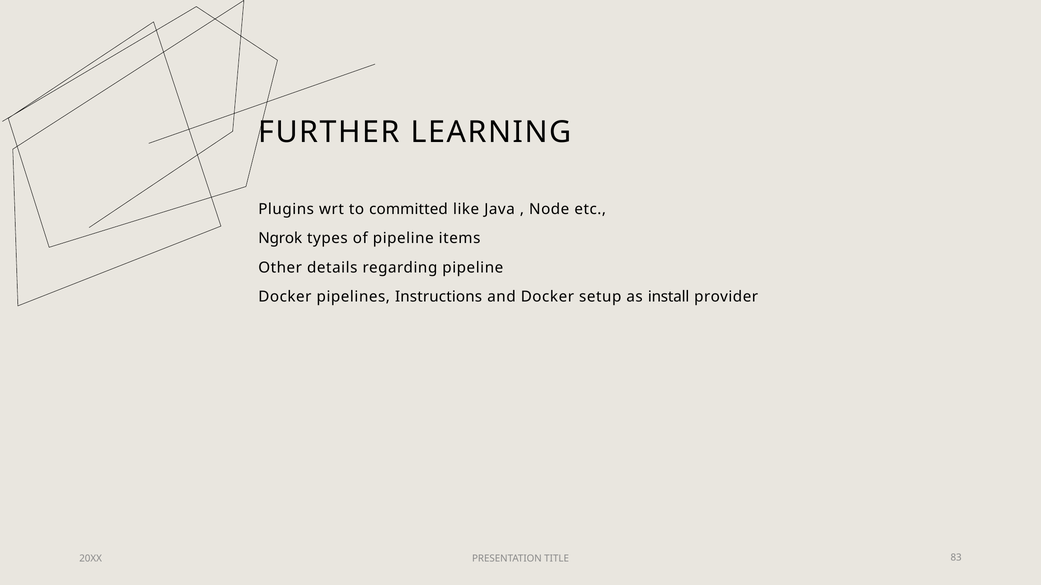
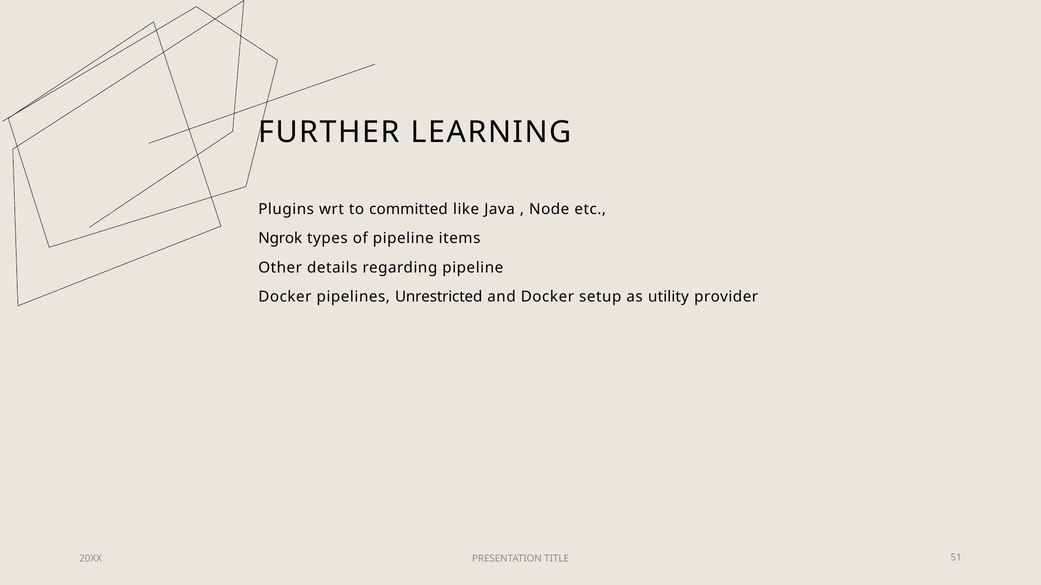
Instructions: Instructions -> Unrestricted
install: install -> utility
83: 83 -> 51
